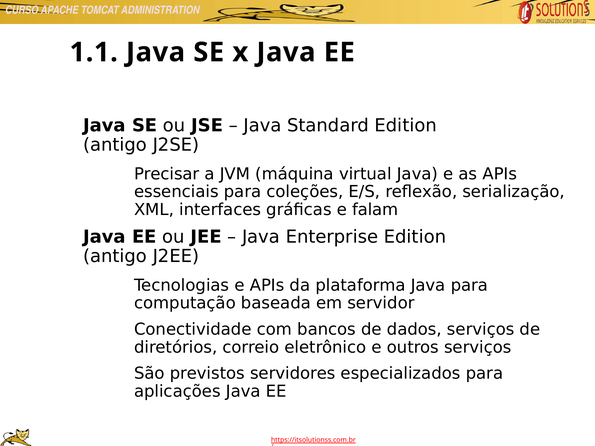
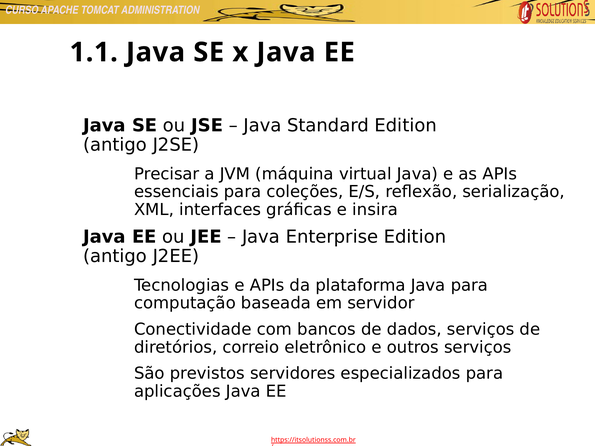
falam: falam -> insira
